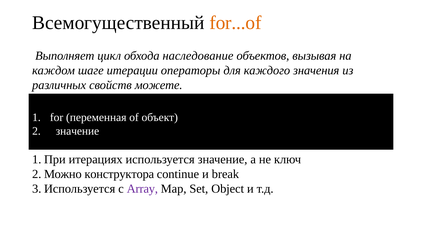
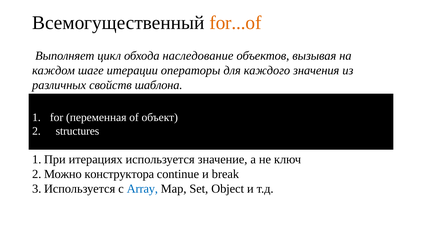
можете: можете -> шаблона
значение at (77, 131): значение -> structures
Array colour: purple -> blue
